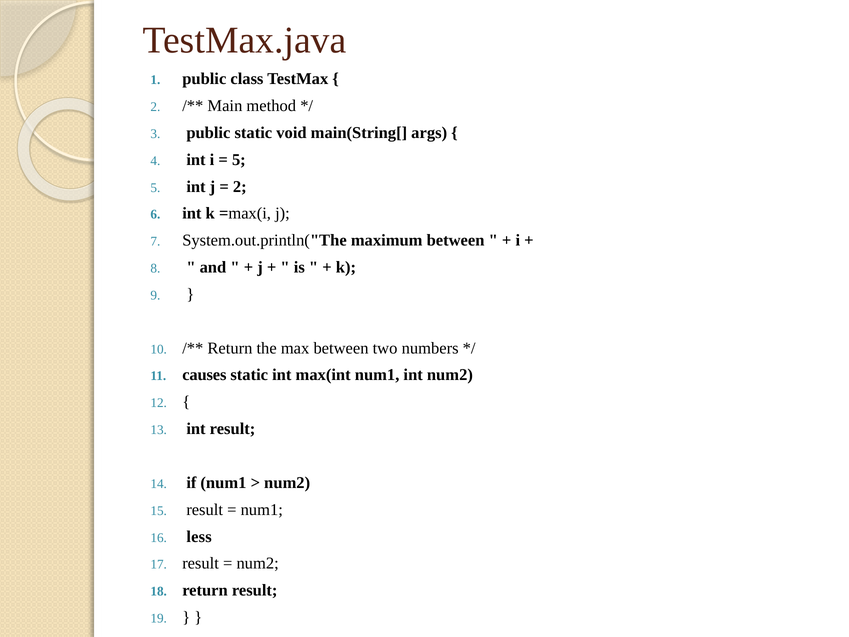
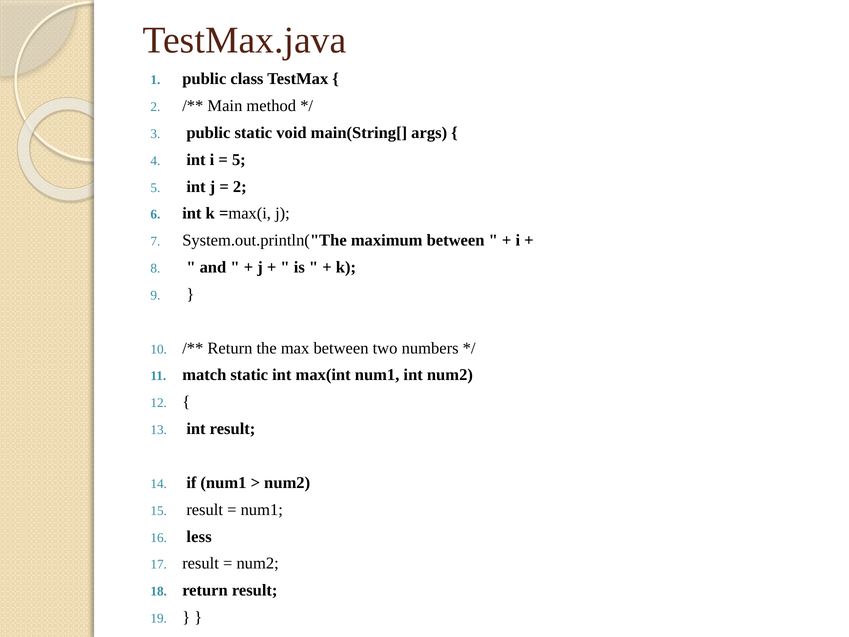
causes: causes -> match
